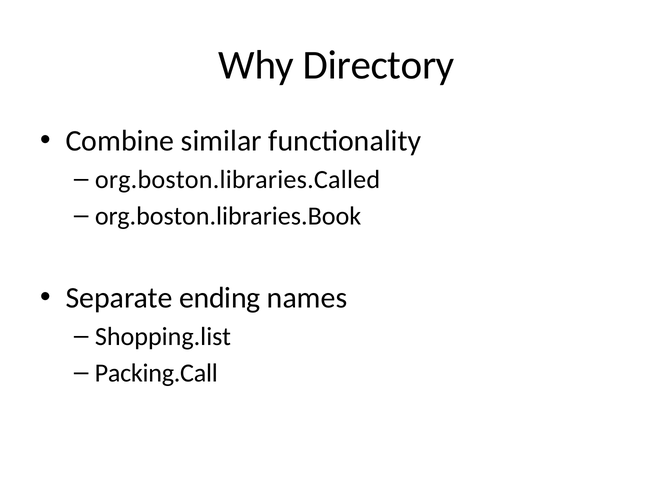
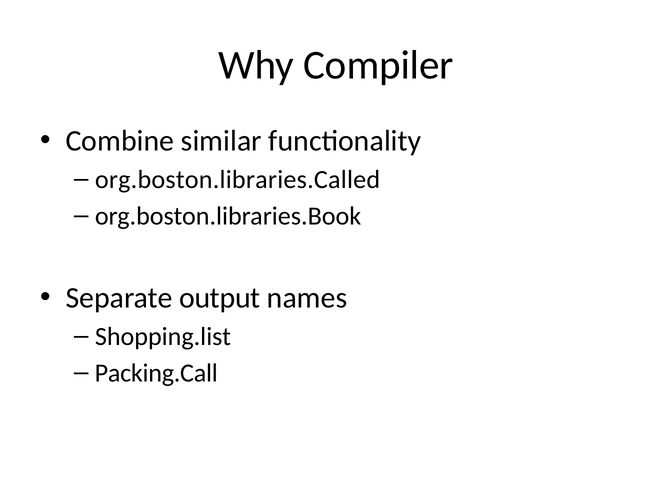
Directory: Directory -> Compiler
ending: ending -> output
